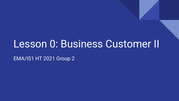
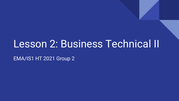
Lesson 0: 0 -> 2
Customer: Customer -> Technical
